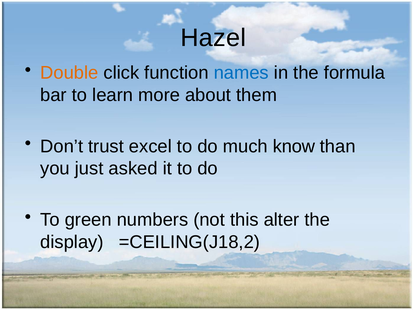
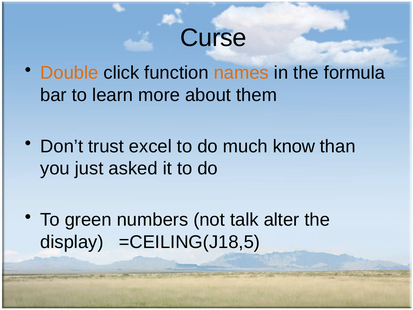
Hazel: Hazel -> Curse
names colour: blue -> orange
this: this -> talk
=CEILING(J18,2: =CEILING(J18,2 -> =CEILING(J18,5
